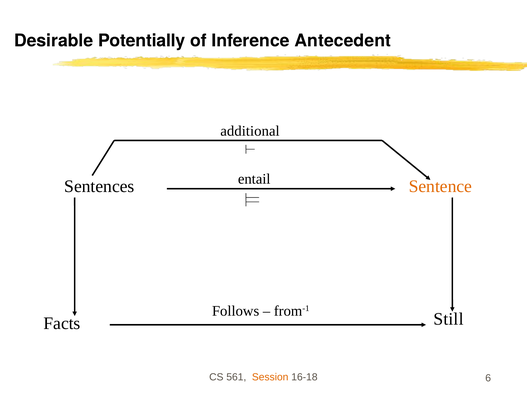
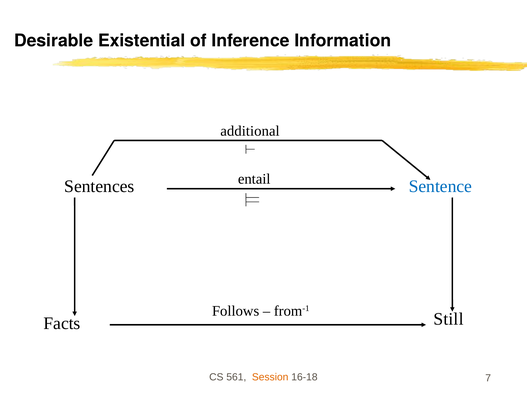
Potentially: Potentially -> Existential
Antecedent: Antecedent -> Information
Sentence colour: orange -> blue
6: 6 -> 7
